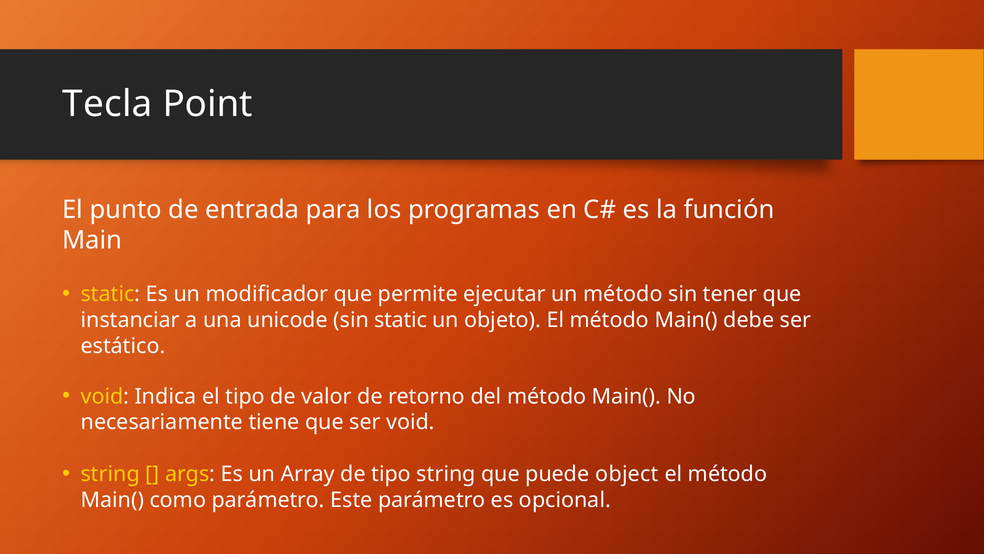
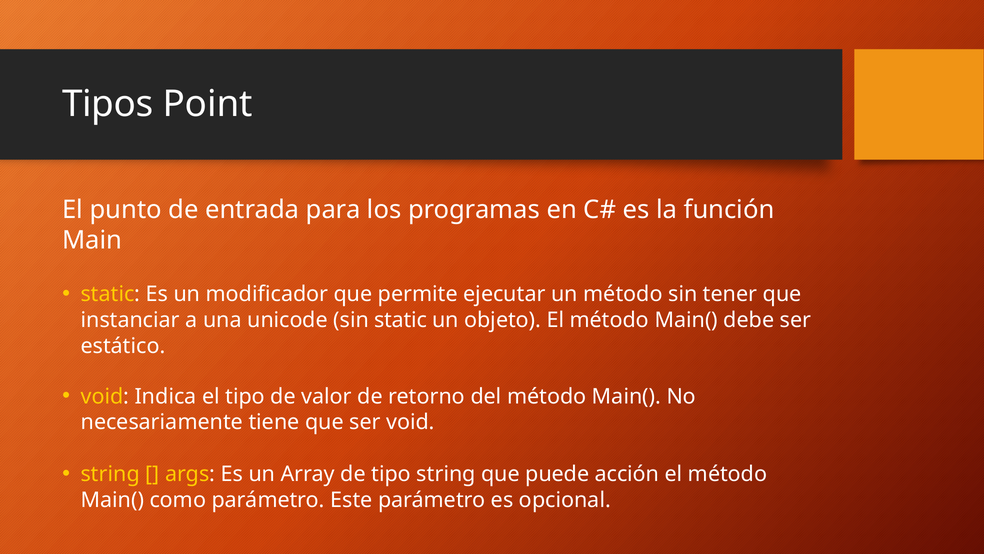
Tecla: Tecla -> Tipos
object: object -> acción
